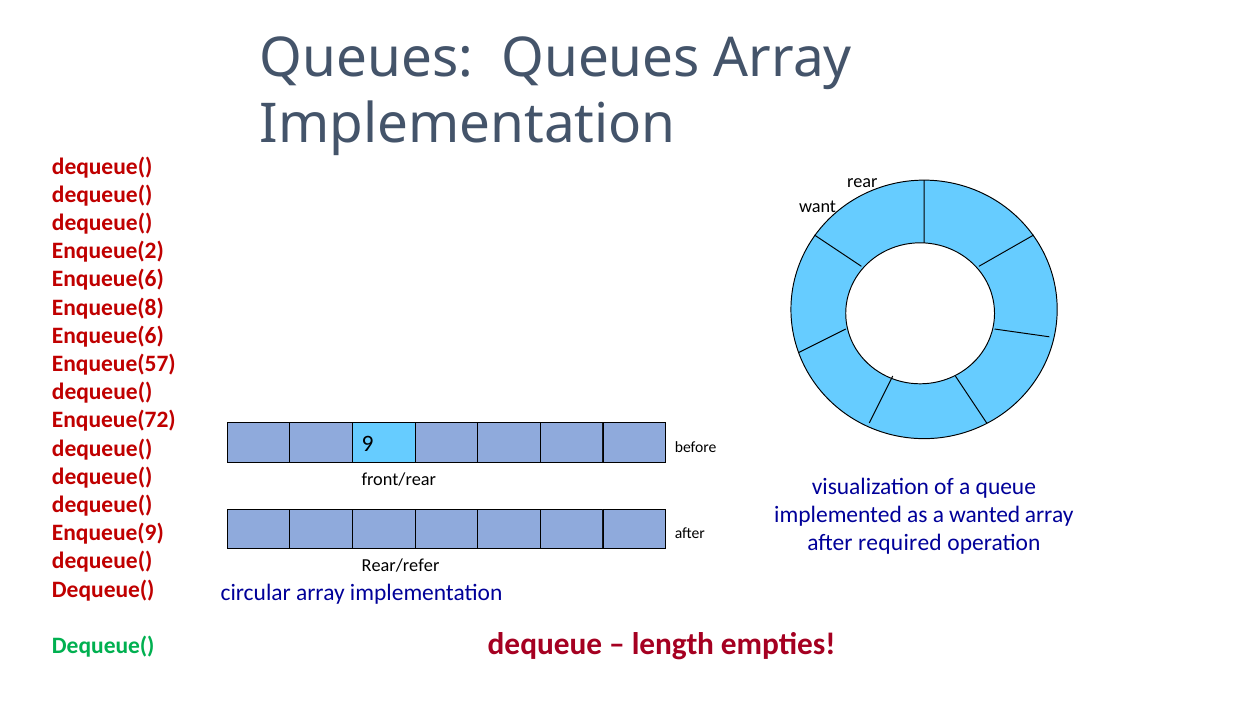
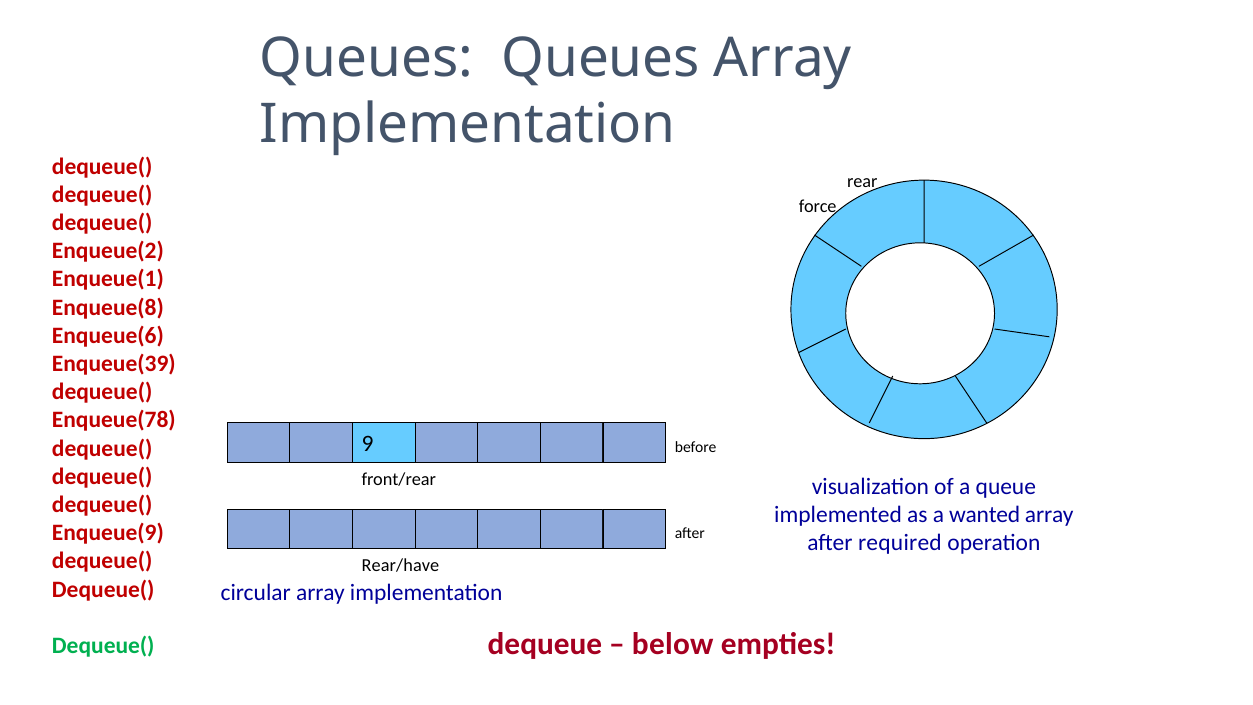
want: want -> force
Enqueue(6 at (108, 279): Enqueue(6 -> Enqueue(1
Enqueue(57: Enqueue(57 -> Enqueue(39
Enqueue(72: Enqueue(72 -> Enqueue(78
Rear/refer: Rear/refer -> Rear/have
length: length -> below
